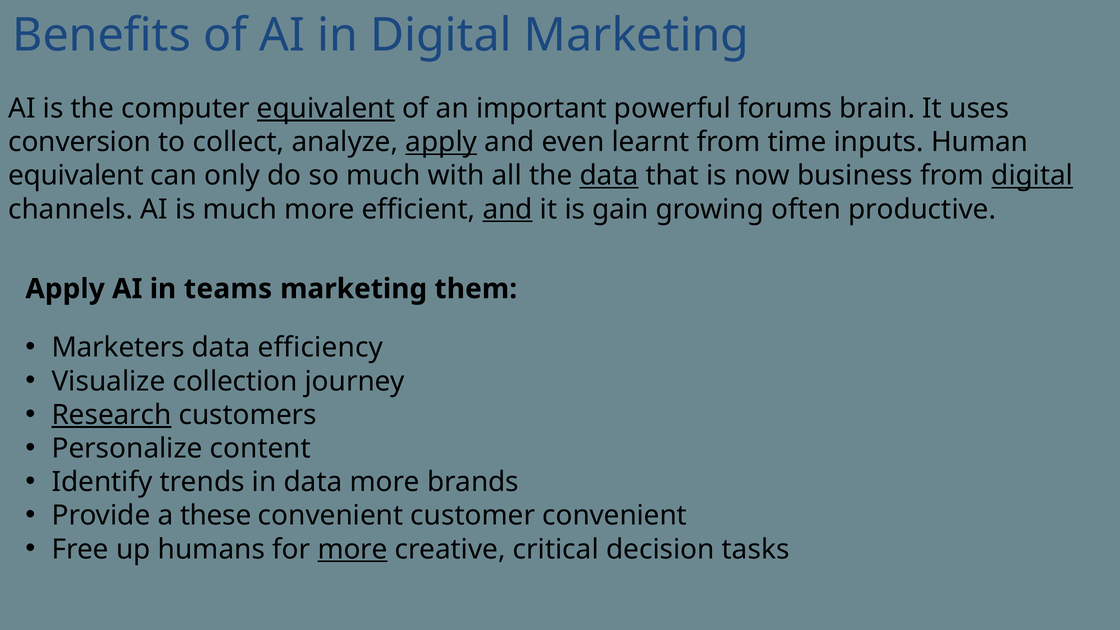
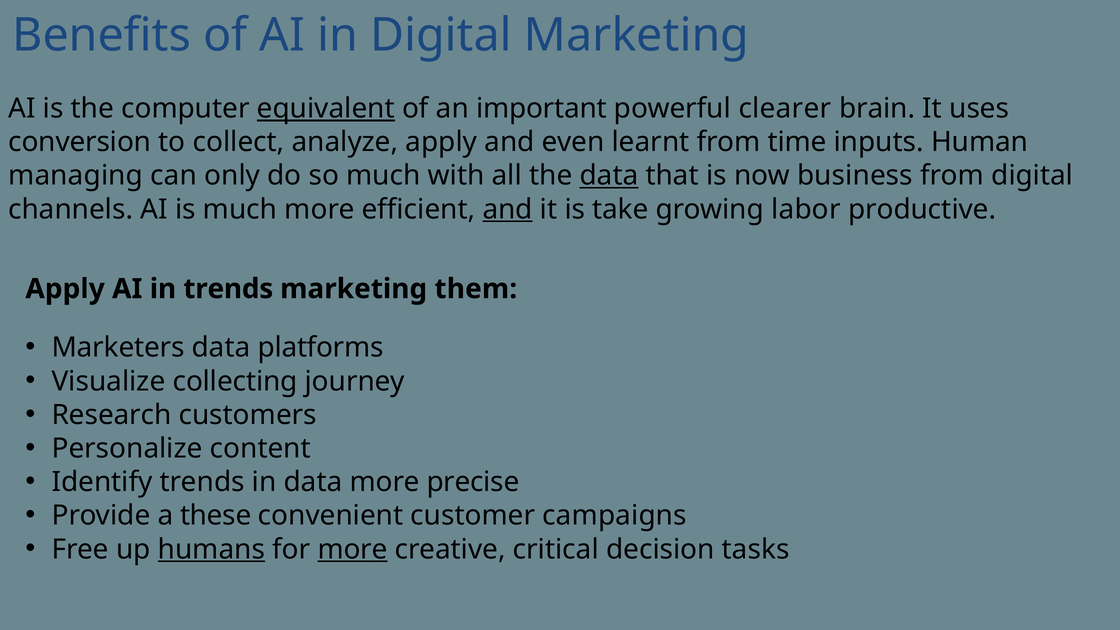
forums: forums -> clearer
apply at (441, 142) underline: present -> none
equivalent at (76, 176): equivalent -> managing
digital at (1032, 176) underline: present -> none
gain: gain -> take
often: often -> labor
in teams: teams -> trends
efficiency: efficiency -> platforms
collection: collection -> collecting
Research underline: present -> none
brands: brands -> precise
customer convenient: convenient -> campaigns
humans underline: none -> present
